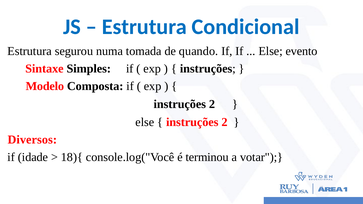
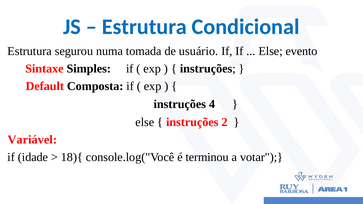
quando: quando -> usuário
Modelo: Modelo -> Default
2 at (212, 104): 2 -> 4
Diversos: Diversos -> Variável
